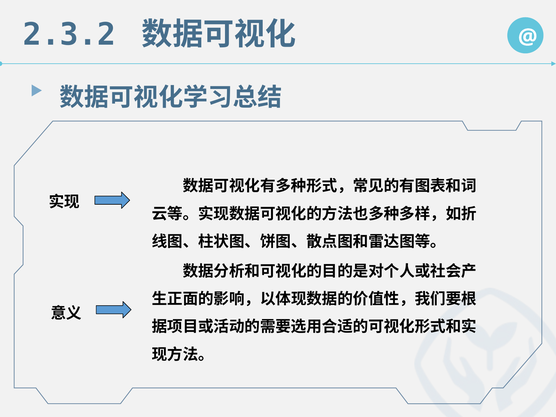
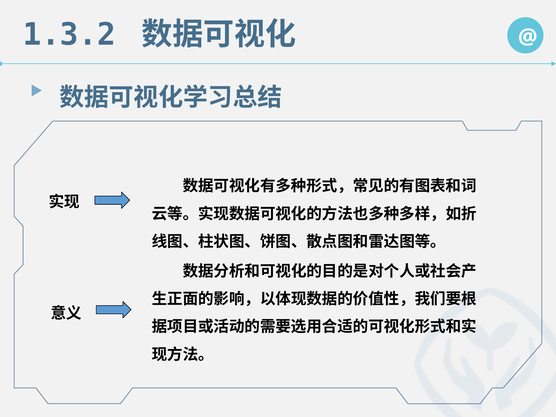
2.3.2: 2.3.2 -> 1.3.2
